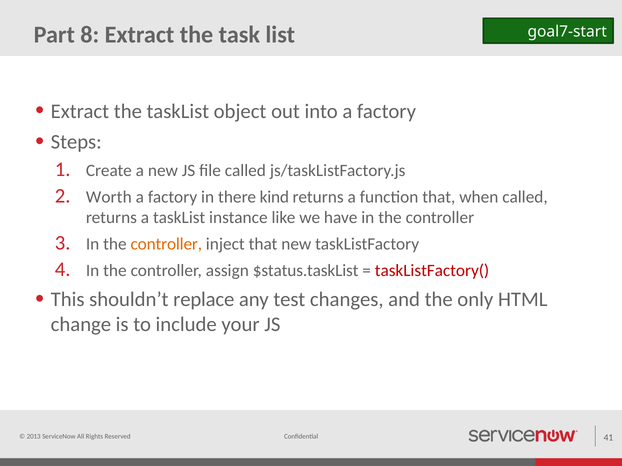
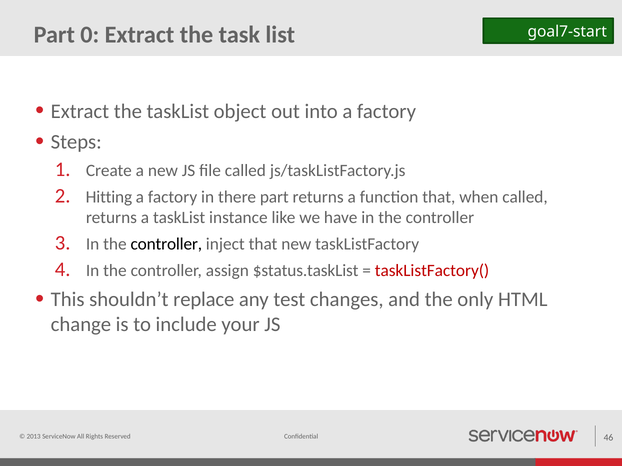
8: 8 -> 0
Worth: Worth -> Hitting
there kind: kind -> part
controller at (166, 244) colour: orange -> black
41: 41 -> 46
